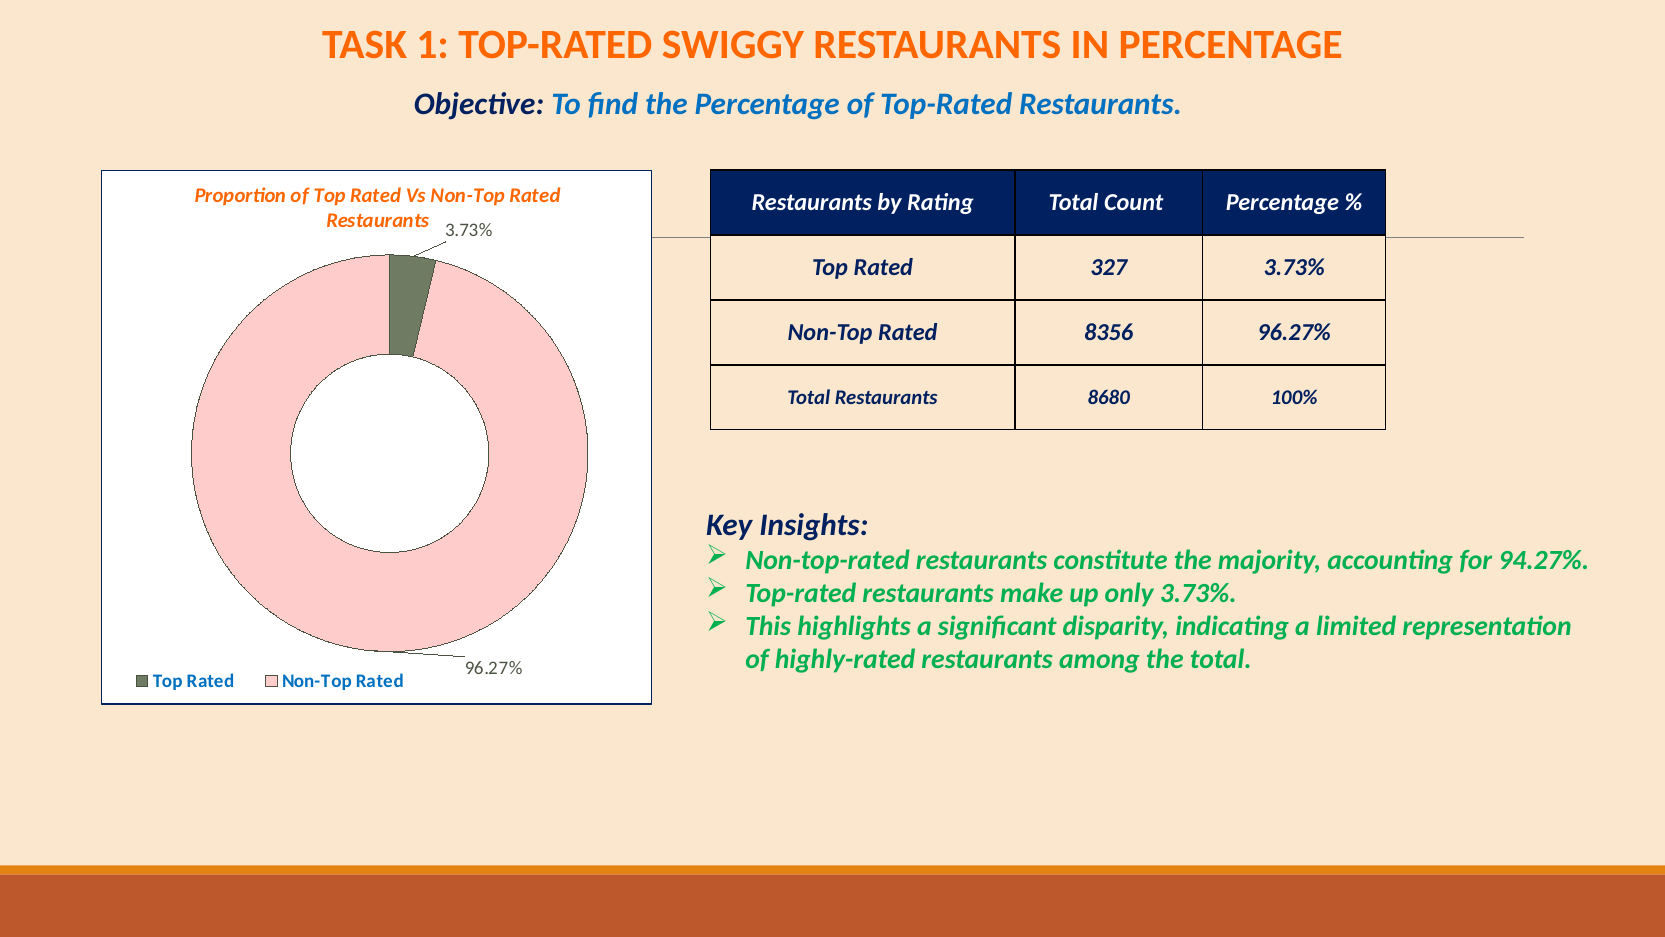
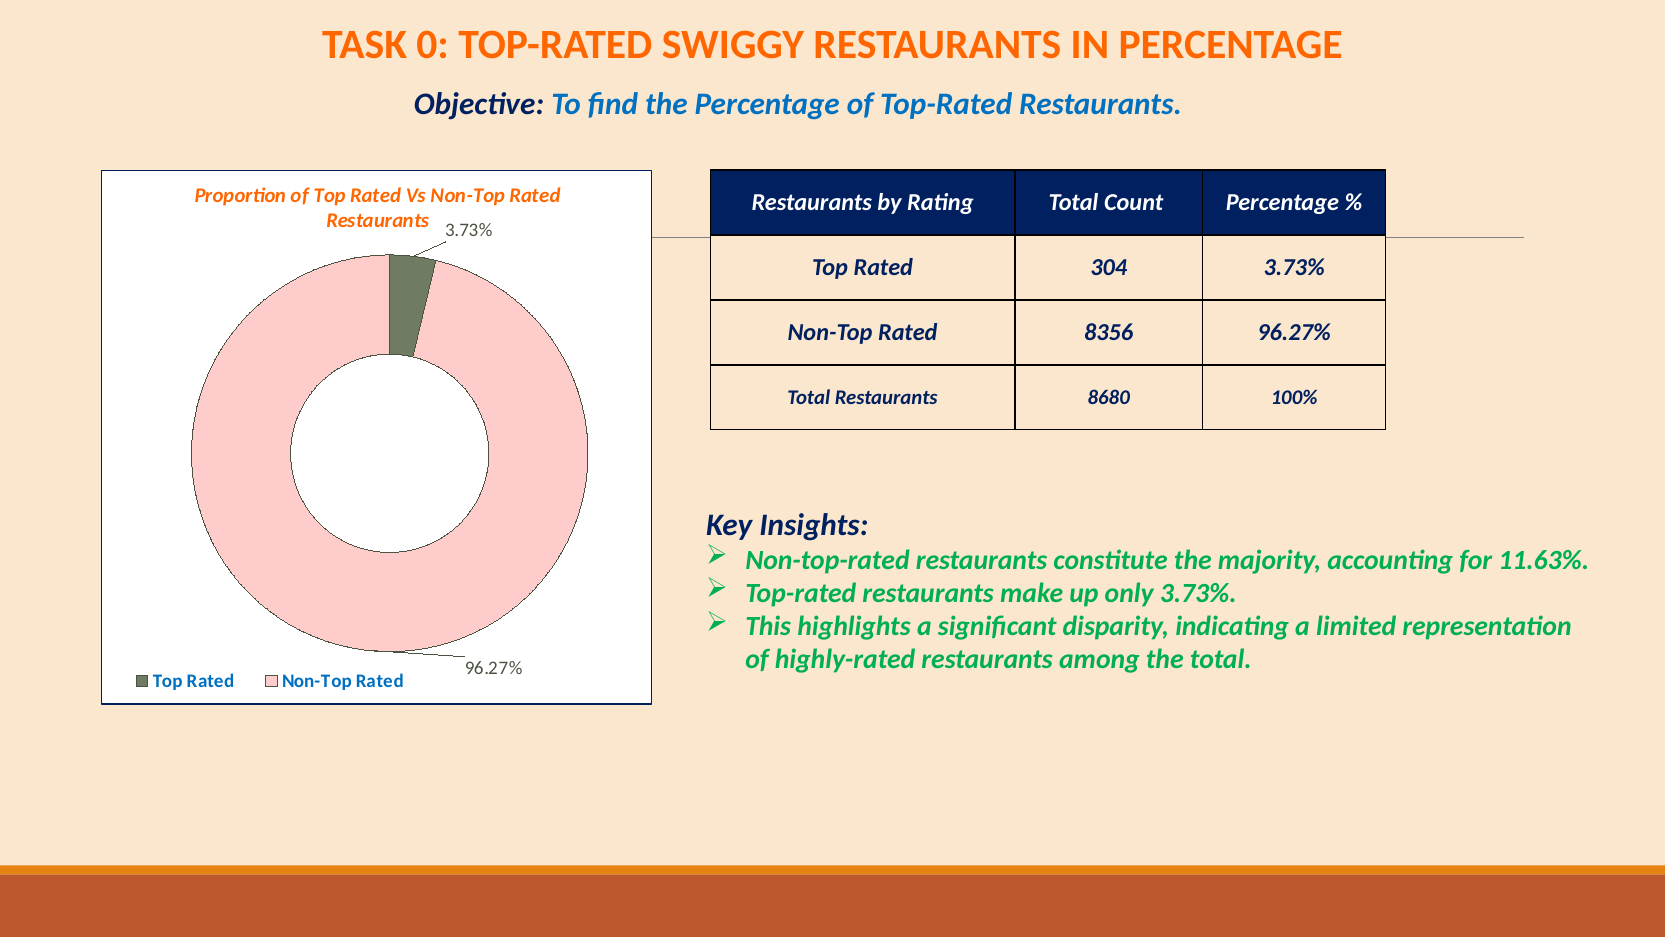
1: 1 -> 0
327: 327 -> 304
94.27%: 94.27% -> 11.63%
